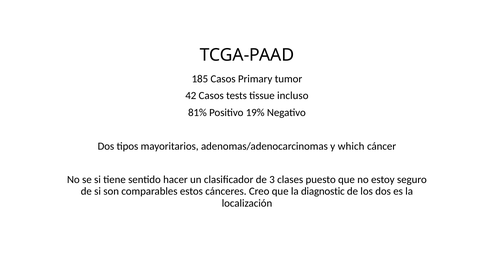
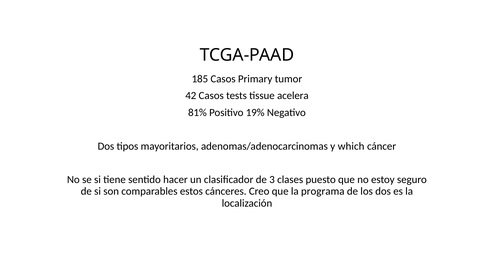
incluso: incluso -> acelera
diagnostic: diagnostic -> programa
